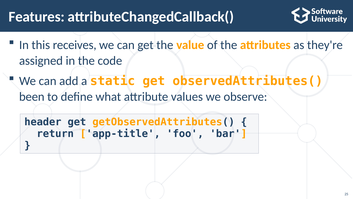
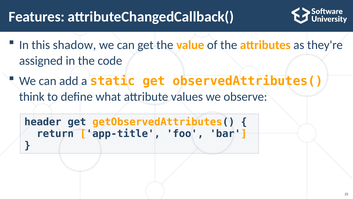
receives: receives -> shadow
been: been -> think
